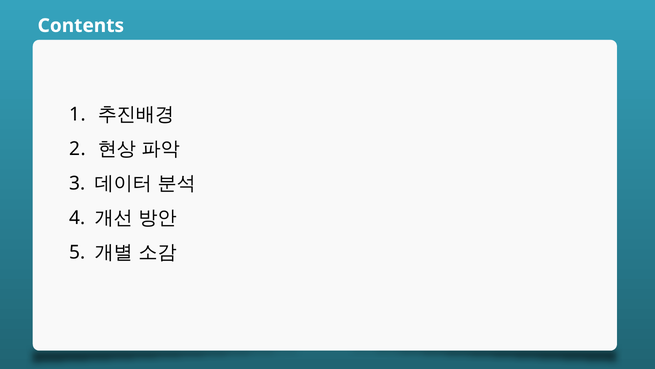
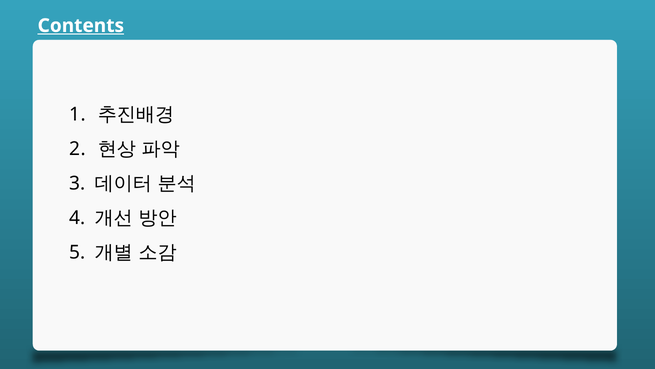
Contents underline: none -> present
